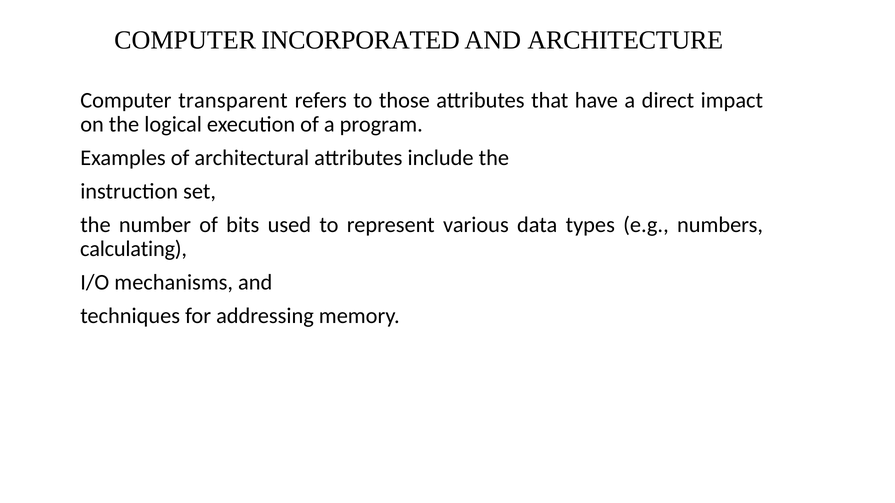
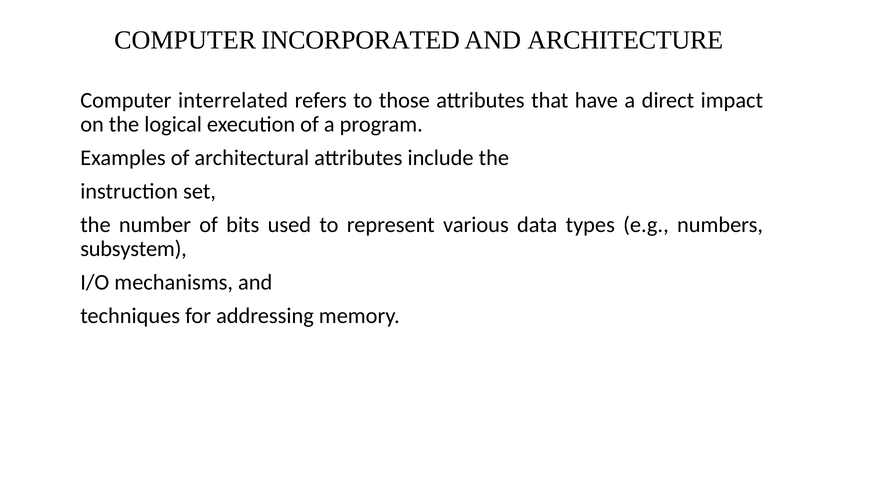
transparent: transparent -> interrelated
calculating: calculating -> subsystem
